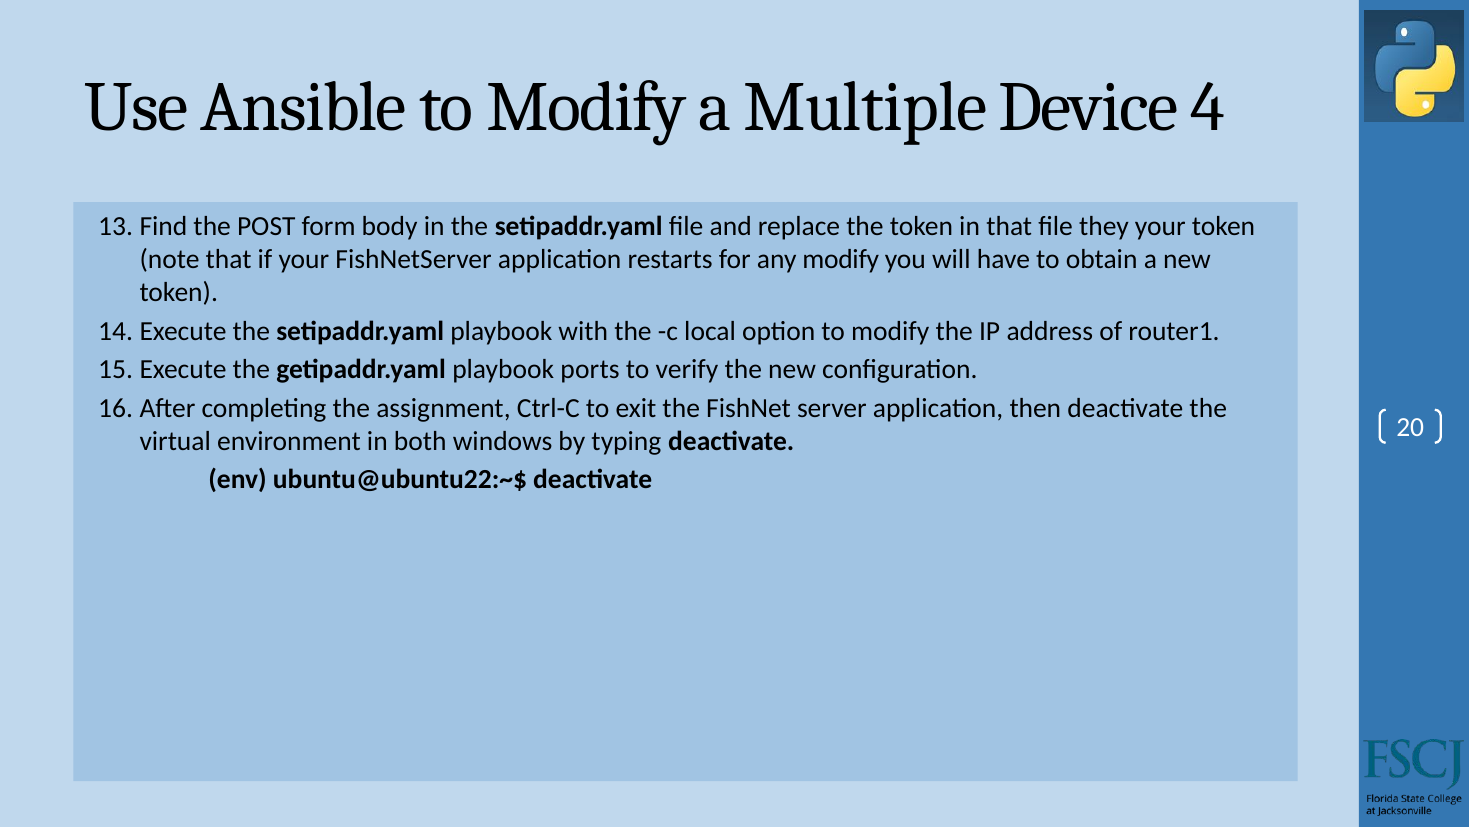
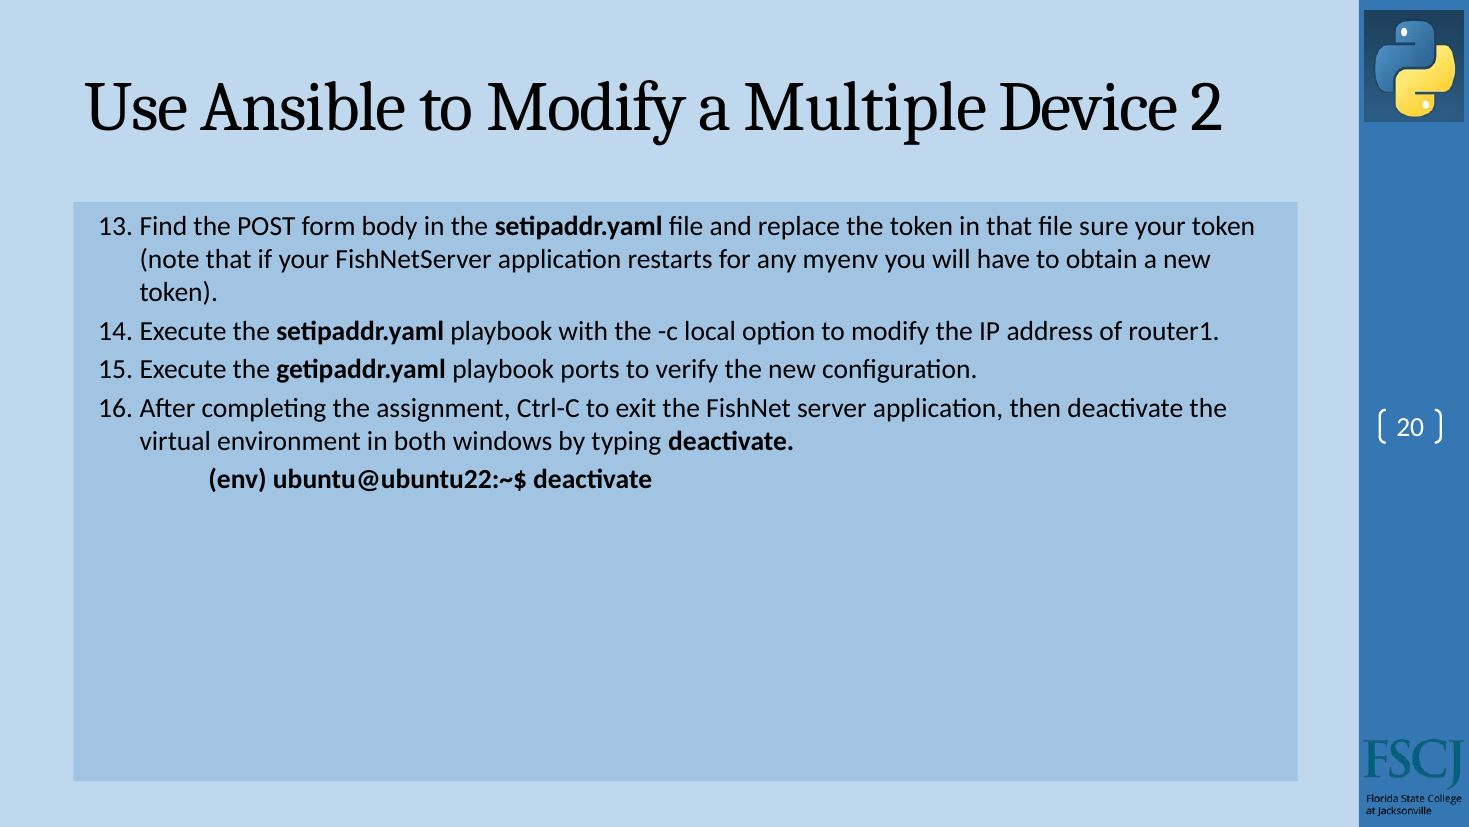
4: 4 -> 2
they: they -> sure
any modify: modify -> myenv
